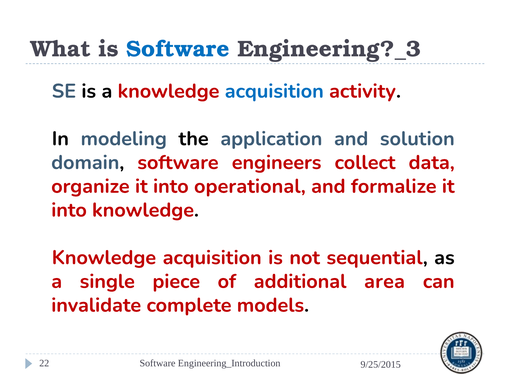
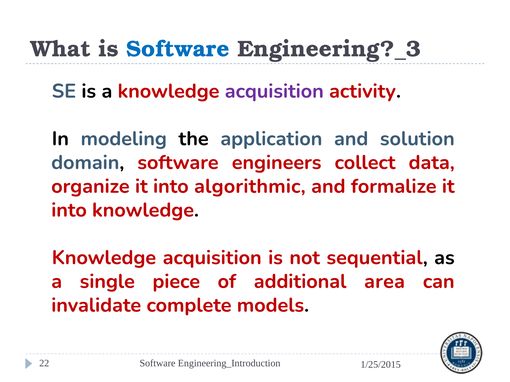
acquisition at (274, 91) colour: blue -> purple
operational: operational -> algorithmic
9/25/2015: 9/25/2015 -> 1/25/2015
